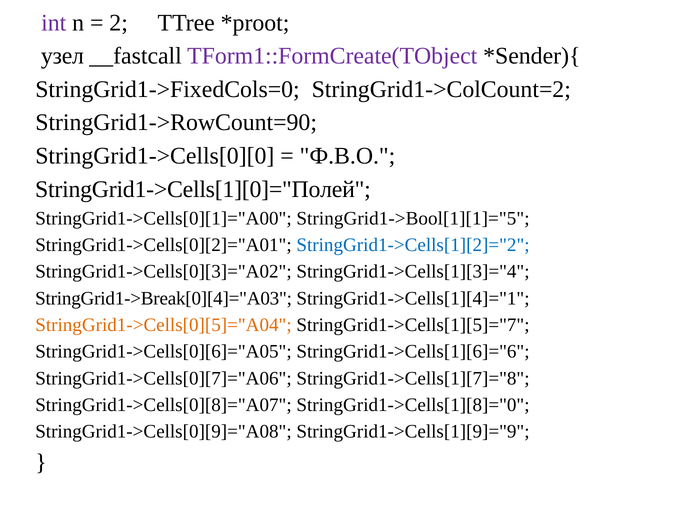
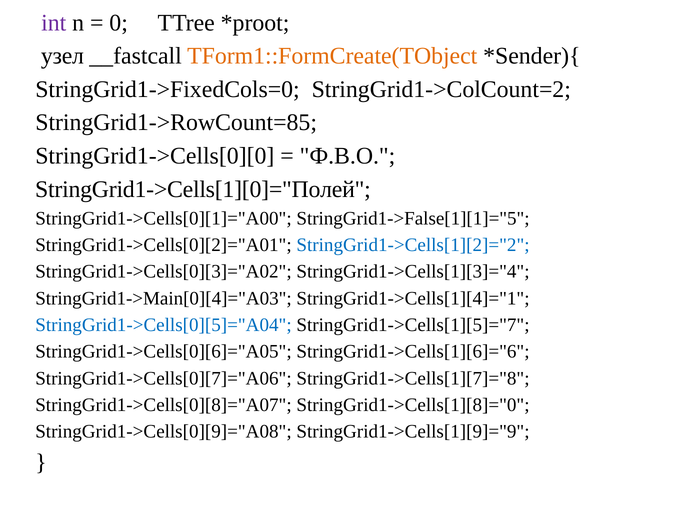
2: 2 -> 0
TForm1::FormCreate(TObject colour: purple -> orange
StringGrid1->RowCount=90: StringGrid1->RowCount=90 -> StringGrid1->RowCount=85
StringGrid1->Bool[1][1]="5: StringGrid1->Bool[1][1]="5 -> StringGrid1->False[1][1]="5
StringGrid1->Break[0][4]="A03: StringGrid1->Break[0][4]="A03 -> StringGrid1->Main[0][4]="A03
StringGrid1->Cells[0][5]="A04 colour: orange -> blue
